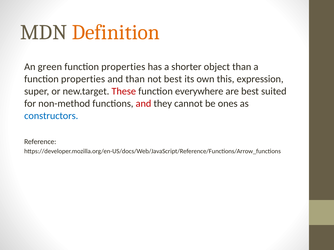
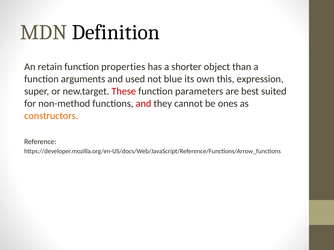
Definition colour: orange -> black
green: green -> retain
properties at (83, 79): properties -> arguments
and than: than -> used
not best: best -> blue
everywhere: everywhere -> parameters
constructors colour: blue -> orange
